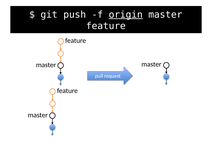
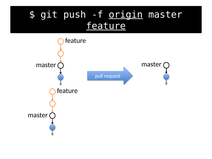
feature at (106, 26) underline: none -> present
